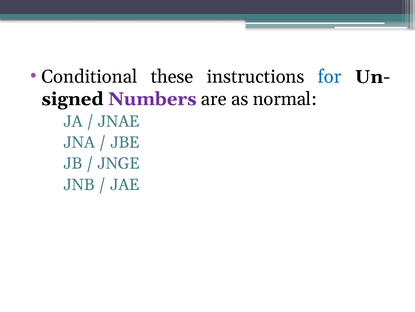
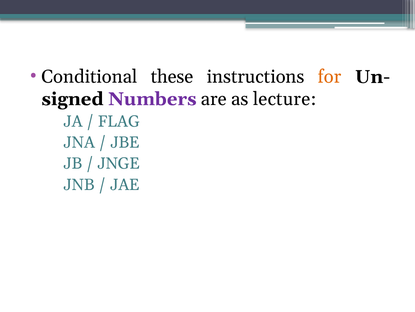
for colour: blue -> orange
normal: normal -> lecture
JNAE: JNAE -> FLAG
